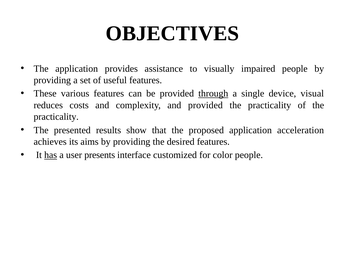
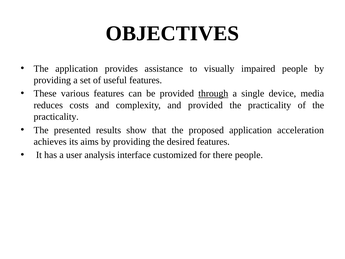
visual: visual -> media
has underline: present -> none
presents: presents -> analysis
color: color -> there
